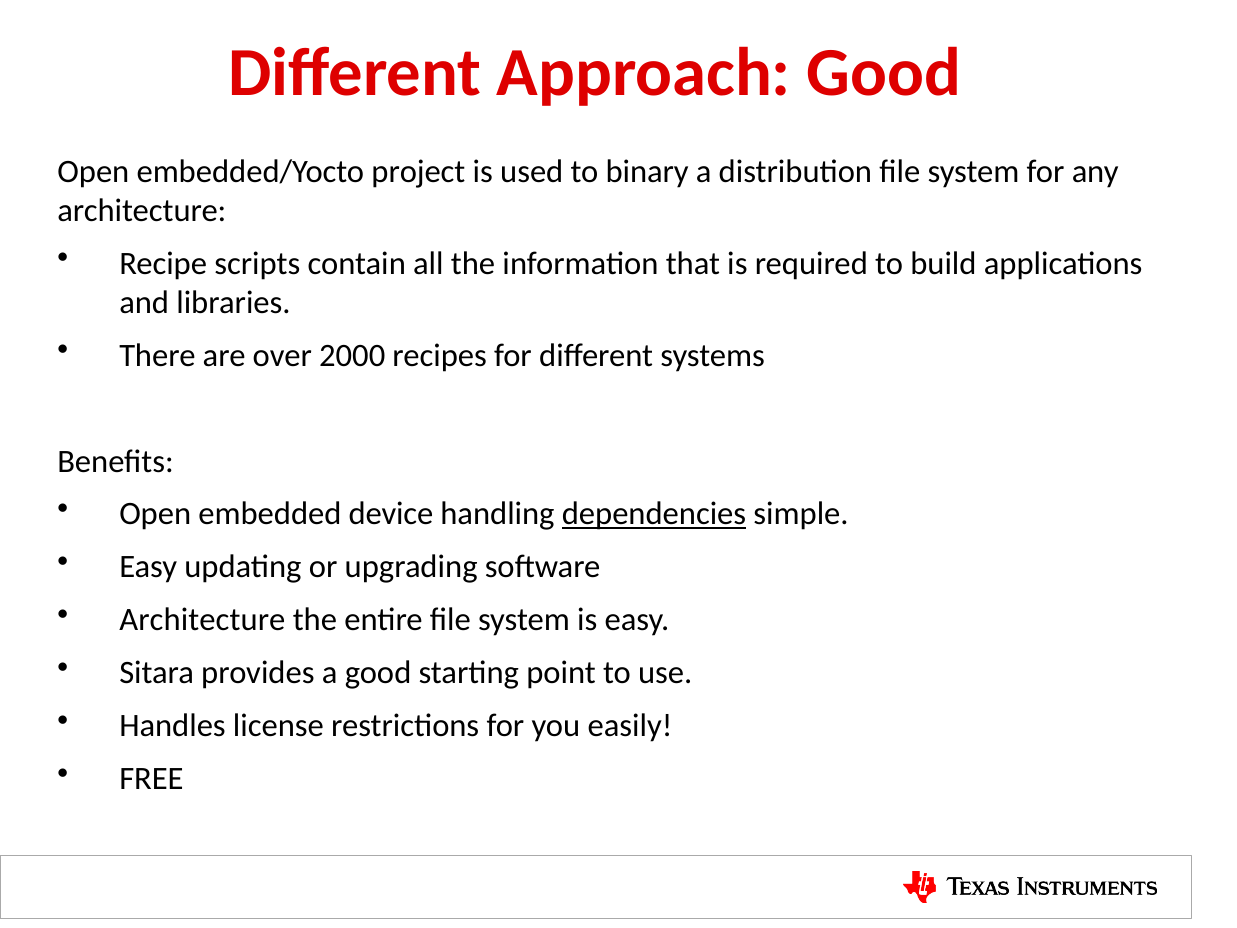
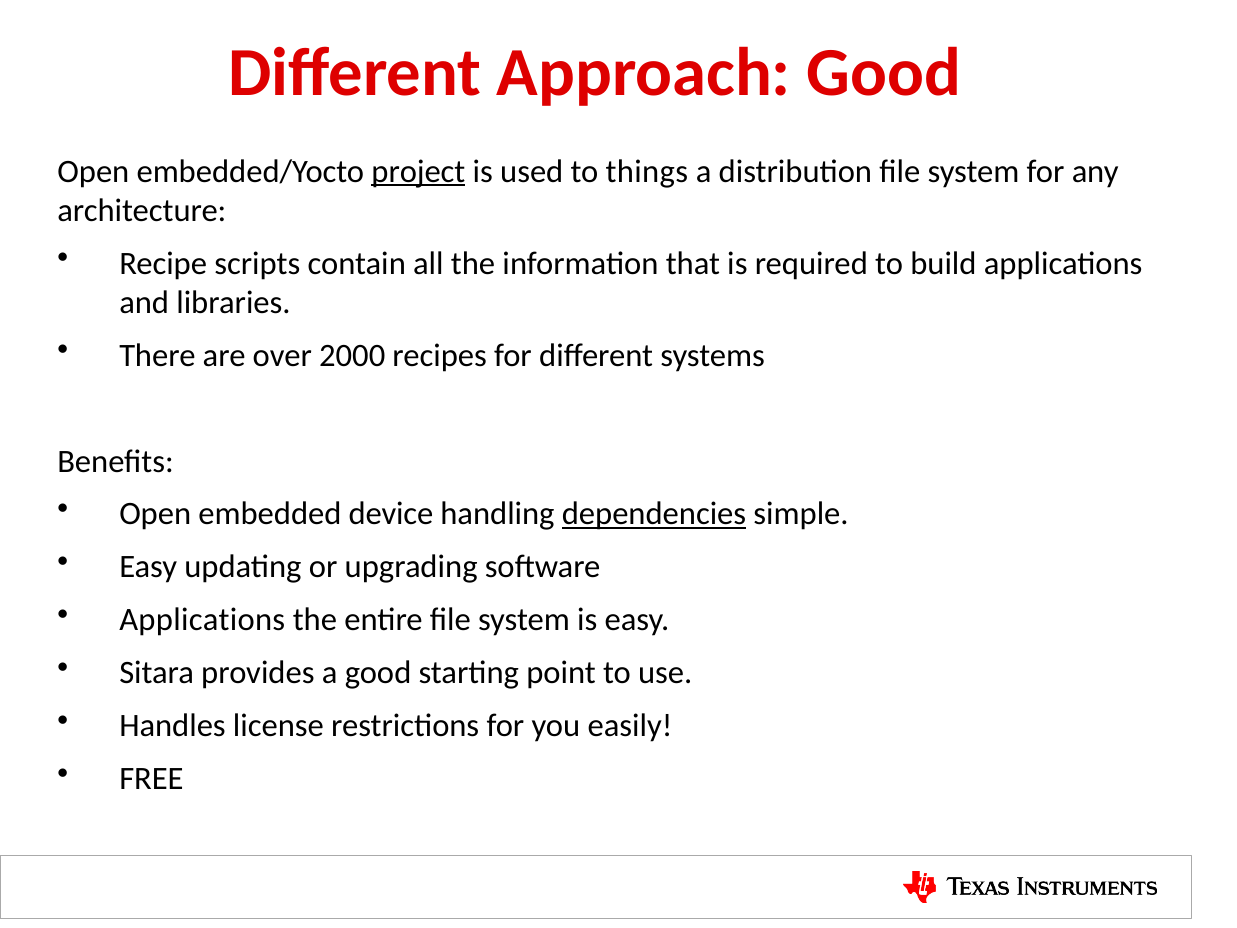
project underline: none -> present
binary: binary -> things
Architecture at (202, 620): Architecture -> Applications
